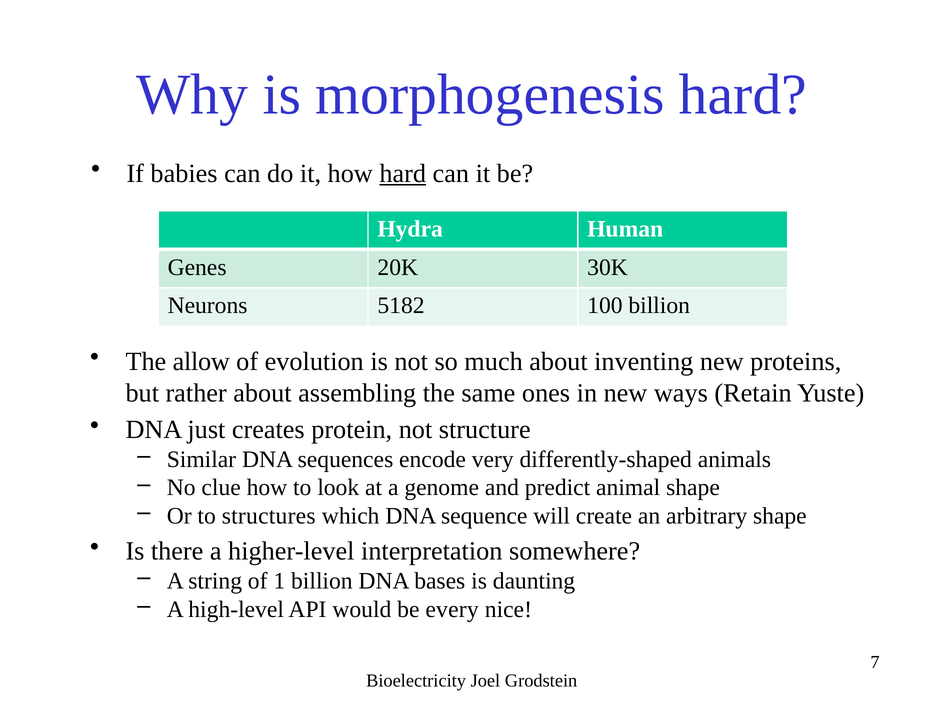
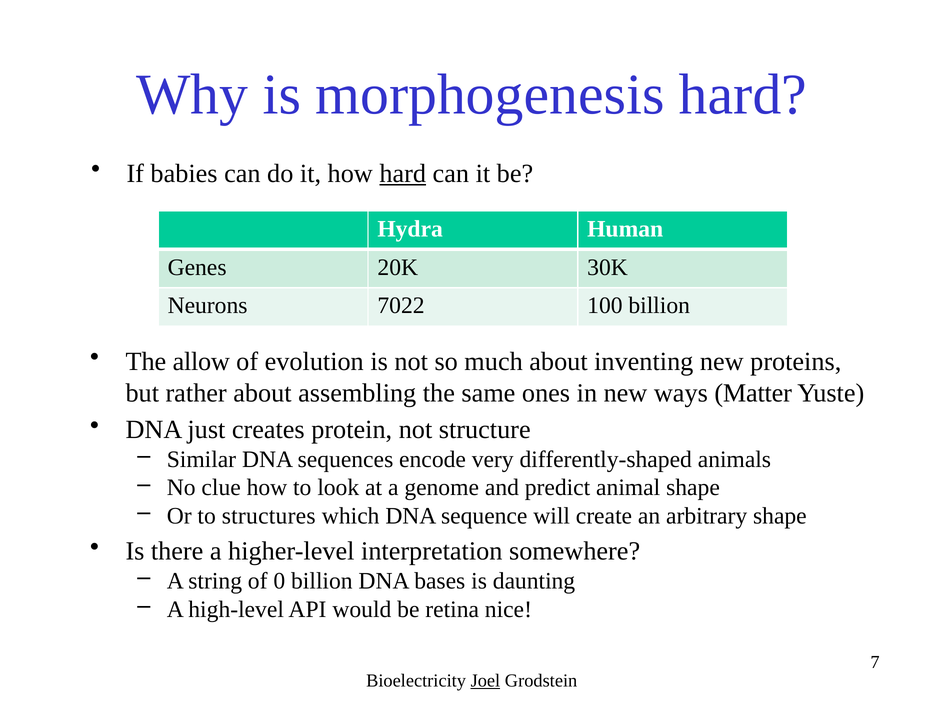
5182: 5182 -> 7022
Retain: Retain -> Matter
1: 1 -> 0
every: every -> retina
Joel underline: none -> present
